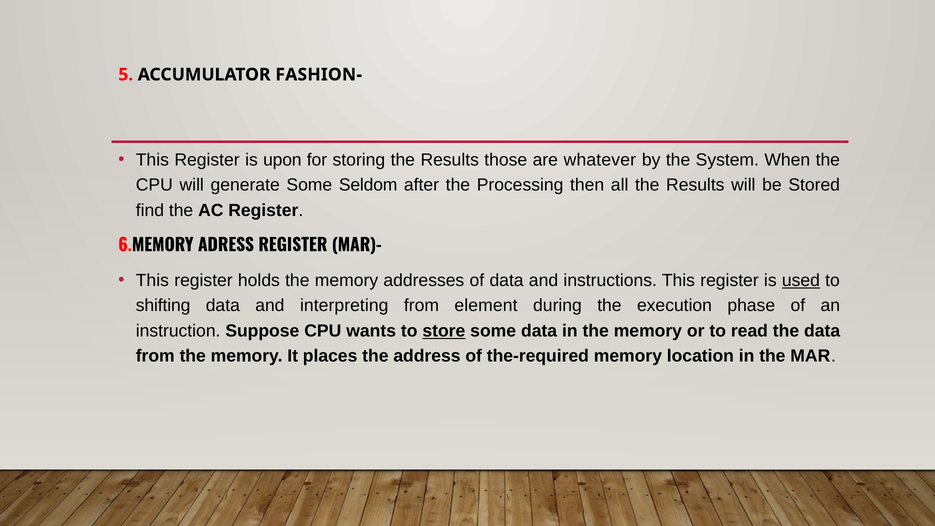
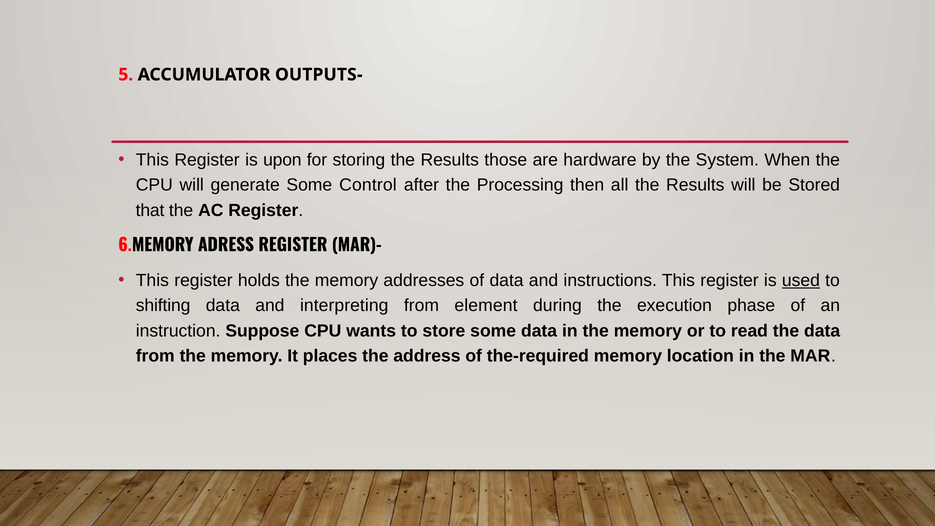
FASHION-: FASHION- -> OUTPUTS-
whatever: whatever -> hardware
Seldom: Seldom -> Control
find: find -> that
store underline: present -> none
